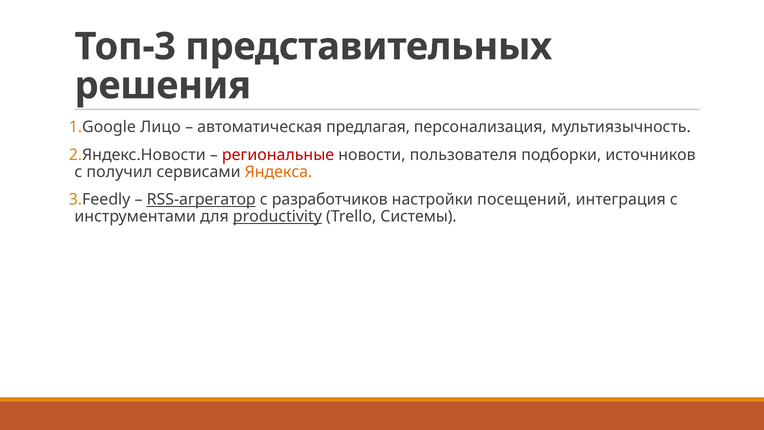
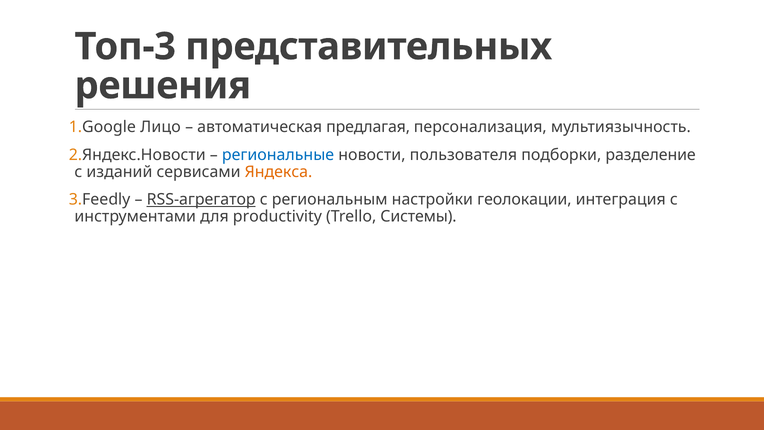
региональные colour: red -> blue
источников: источников -> разделение
получил: получил -> изданий
разработчиков: разработчиков -> региональным
посещений: посещений -> геолокации
productivity underline: present -> none
